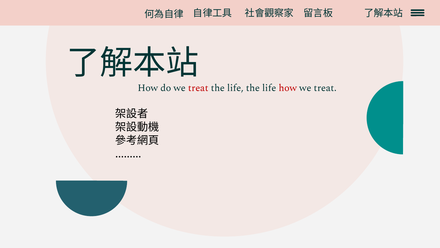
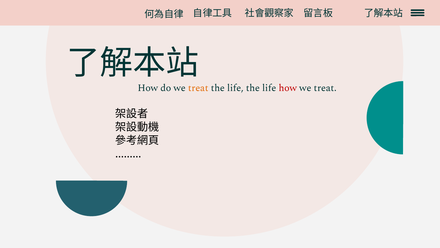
treat at (198, 88) colour: red -> orange
